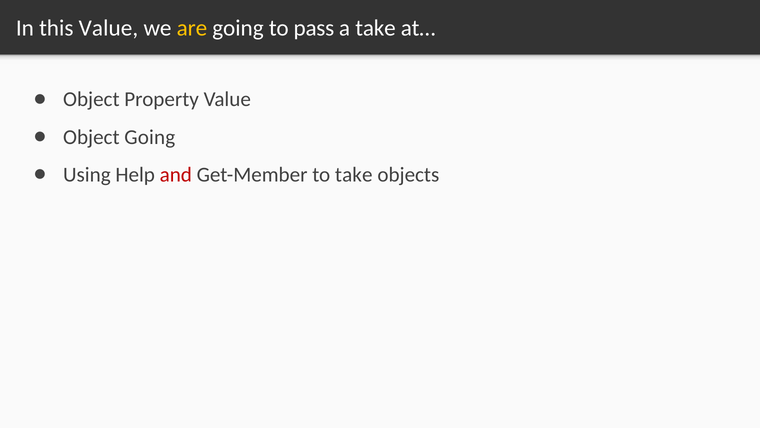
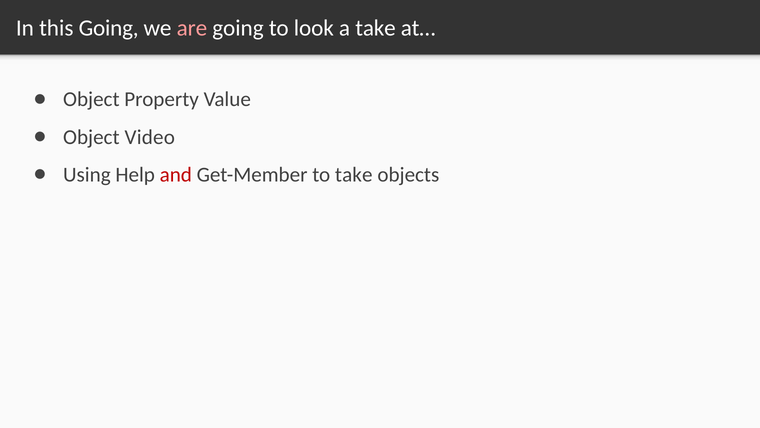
this Value: Value -> Going
are colour: yellow -> pink
pass: pass -> look
Object Going: Going -> Video
